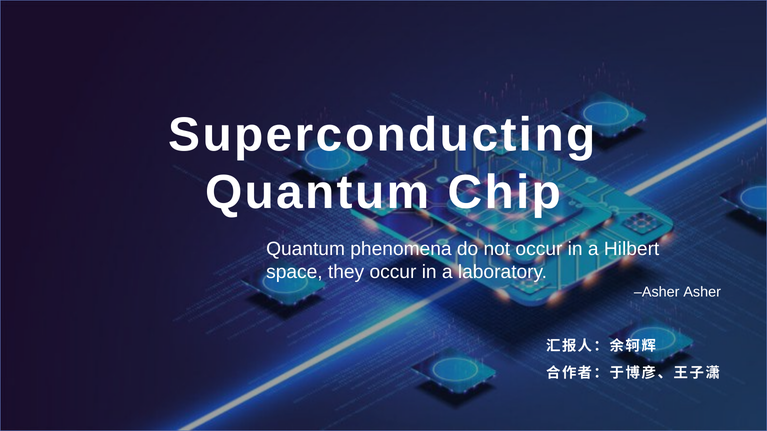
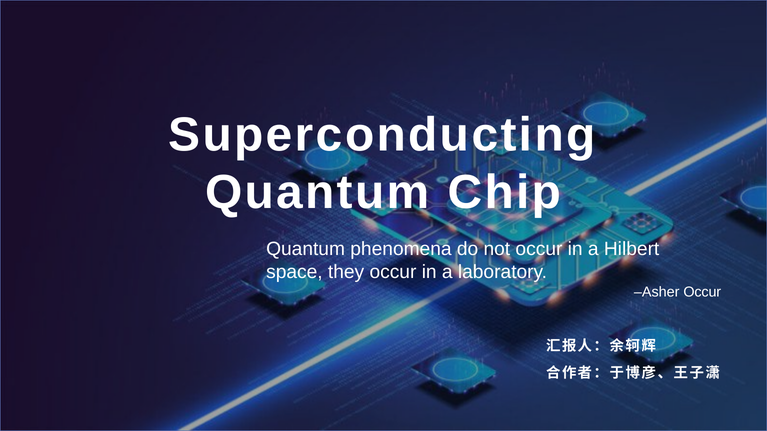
Asher Asher: Asher -> Occur
